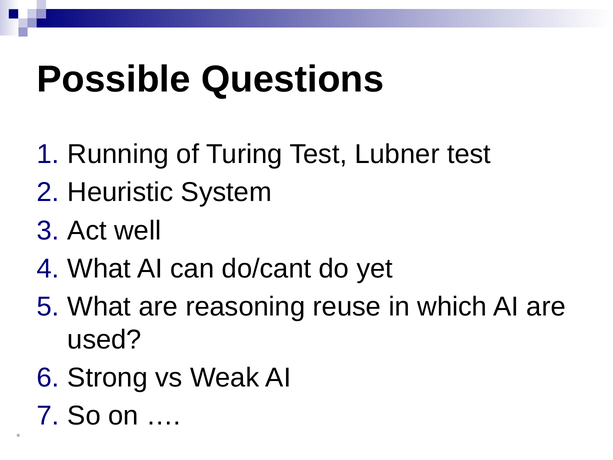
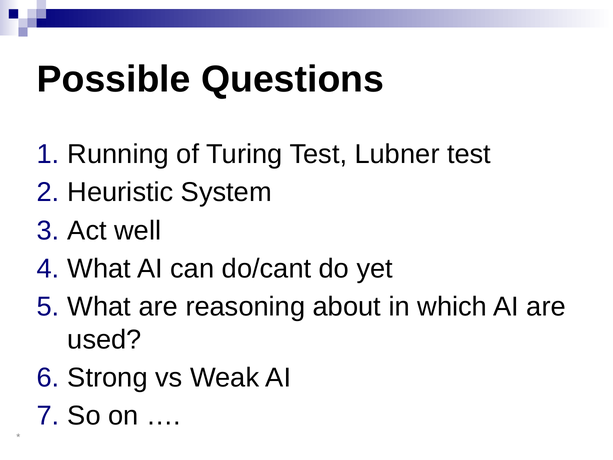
reuse: reuse -> about
